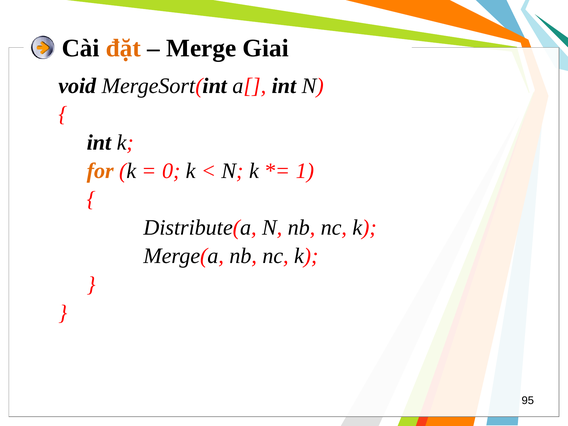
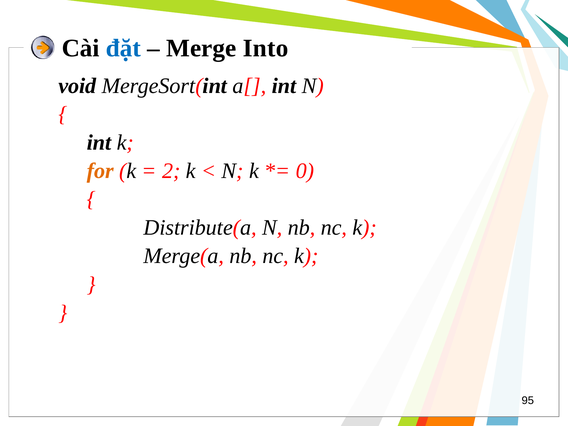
đặt colour: orange -> blue
Giai: Giai -> Into
0: 0 -> 2
1: 1 -> 0
